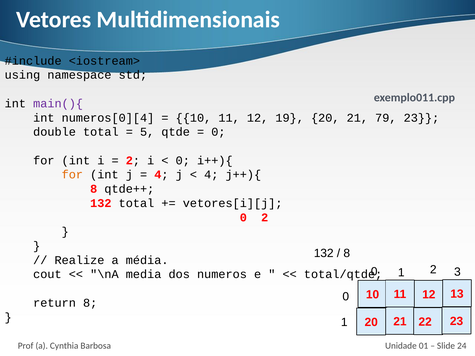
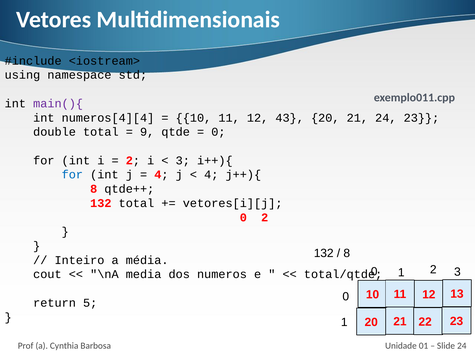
numeros[0][4: numeros[0][4 -> numeros[4][4
19: 19 -> 43
21 79: 79 -> 24
5: 5 -> 9
0 at (183, 161): 0 -> 3
for at (72, 175) colour: orange -> blue
Realize: Realize -> Inteiro
return 8: 8 -> 5
